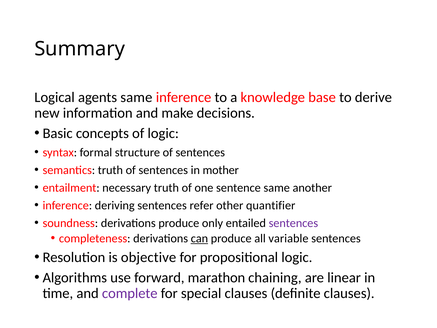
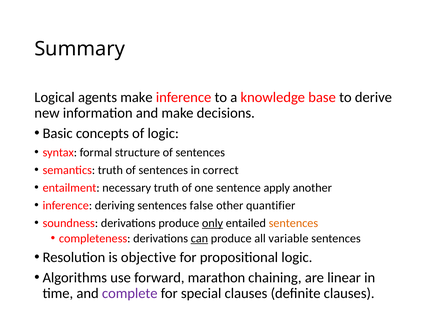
agents same: same -> make
mother: mother -> correct
sentence same: same -> apply
refer: refer -> false
only underline: none -> present
sentences at (293, 223) colour: purple -> orange
